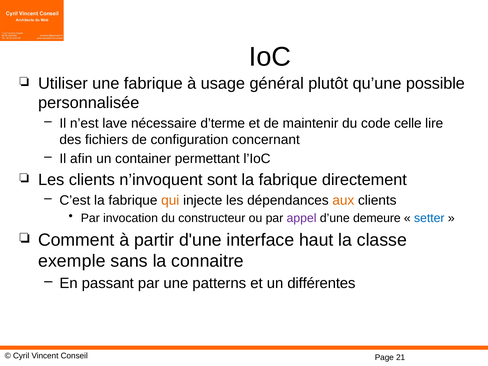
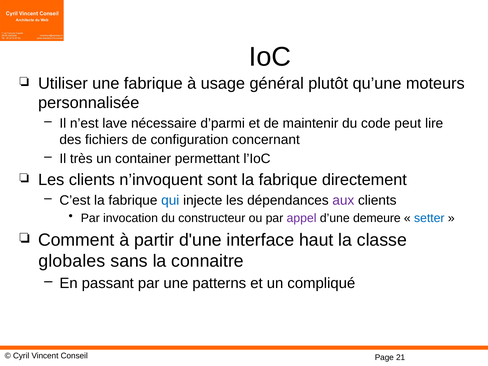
possible: possible -> moteurs
d’terme: d’terme -> d’parmi
celle: celle -> peut
afin: afin -> très
qui colour: orange -> blue
aux colour: orange -> purple
exemple: exemple -> globales
différentes: différentes -> compliqué
